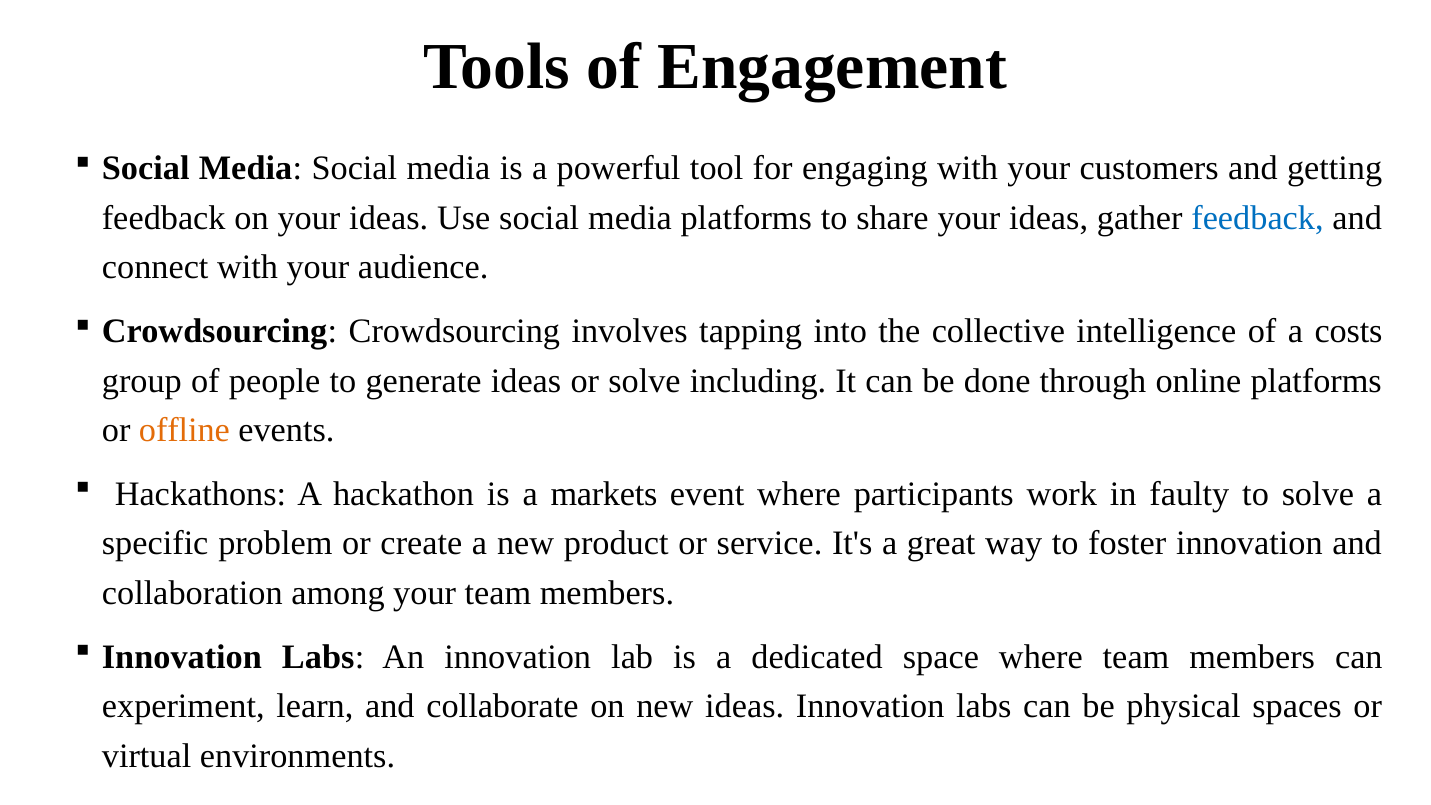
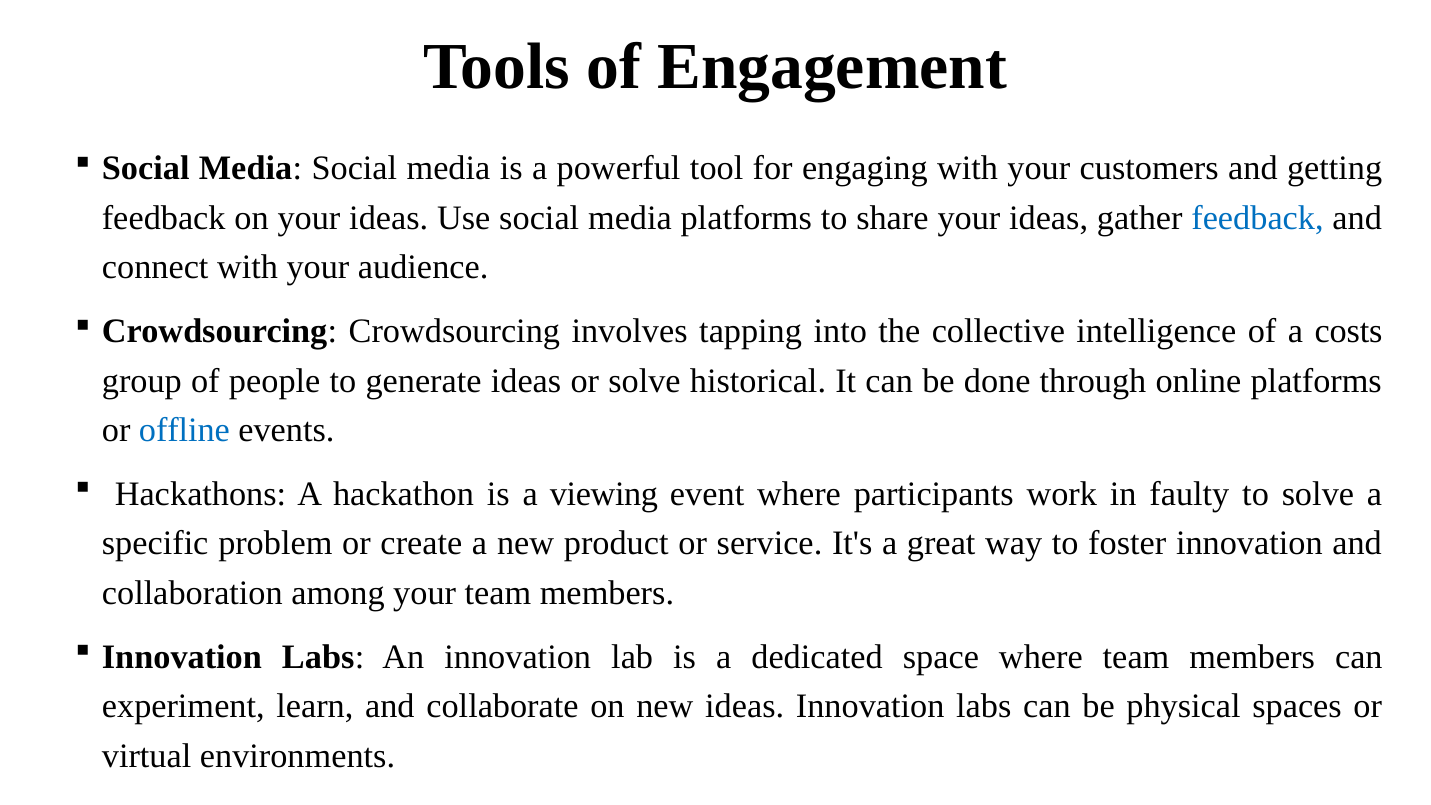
including: including -> historical
offline colour: orange -> blue
markets: markets -> viewing
